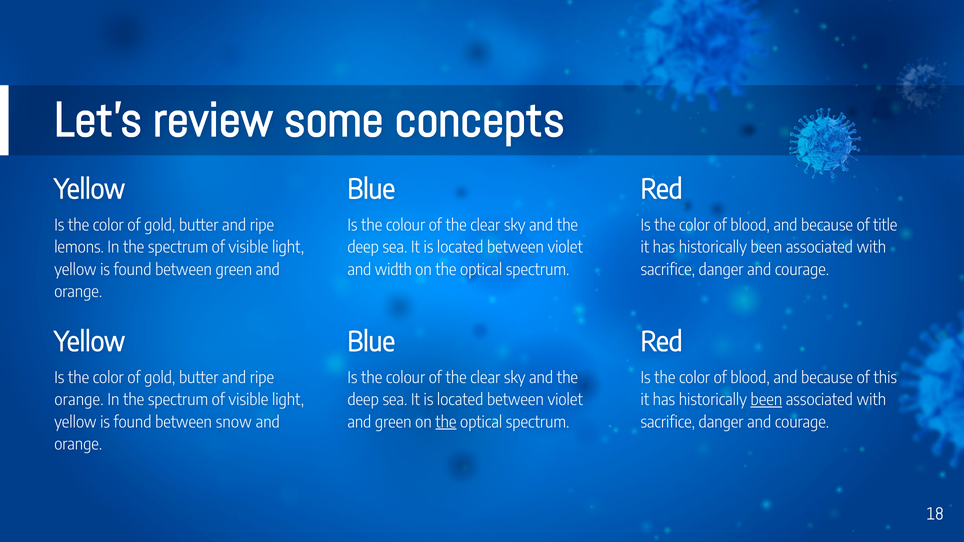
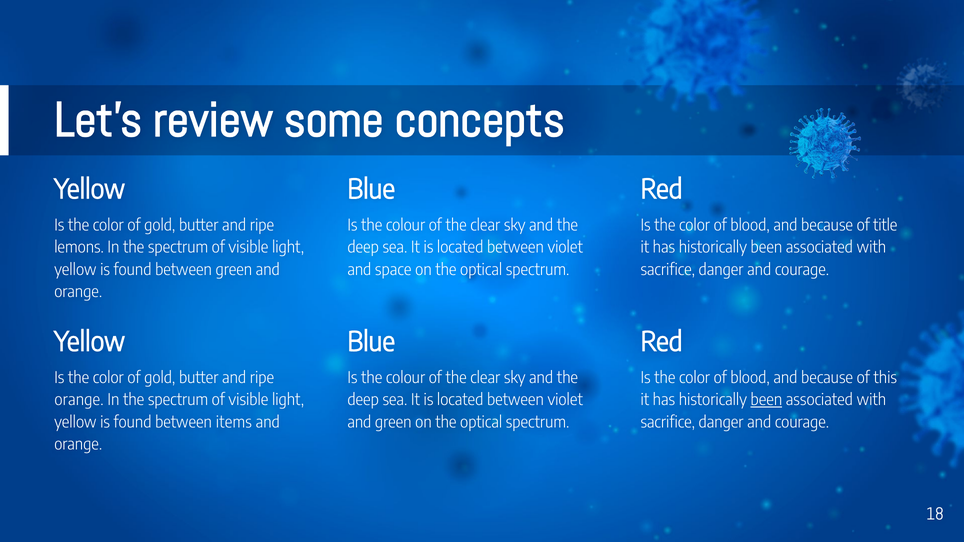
width: width -> space
snow: snow -> items
the at (446, 422) underline: present -> none
